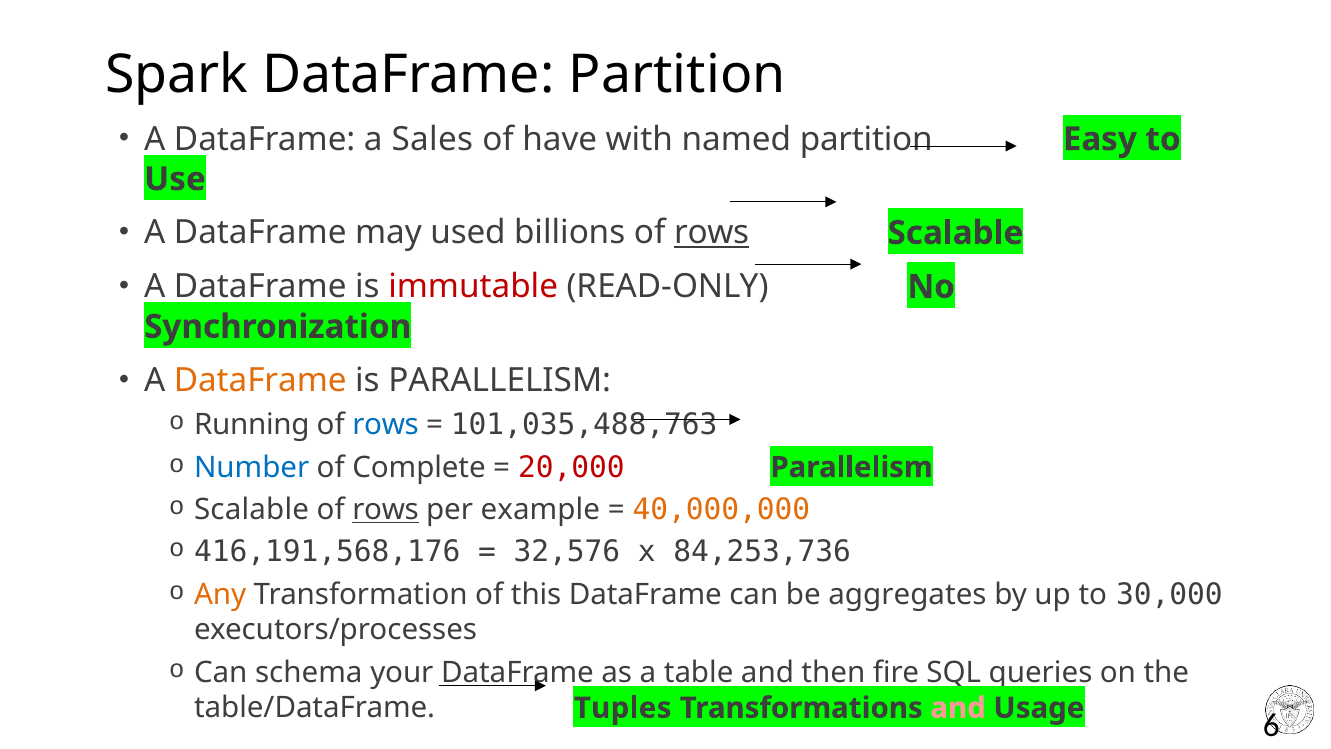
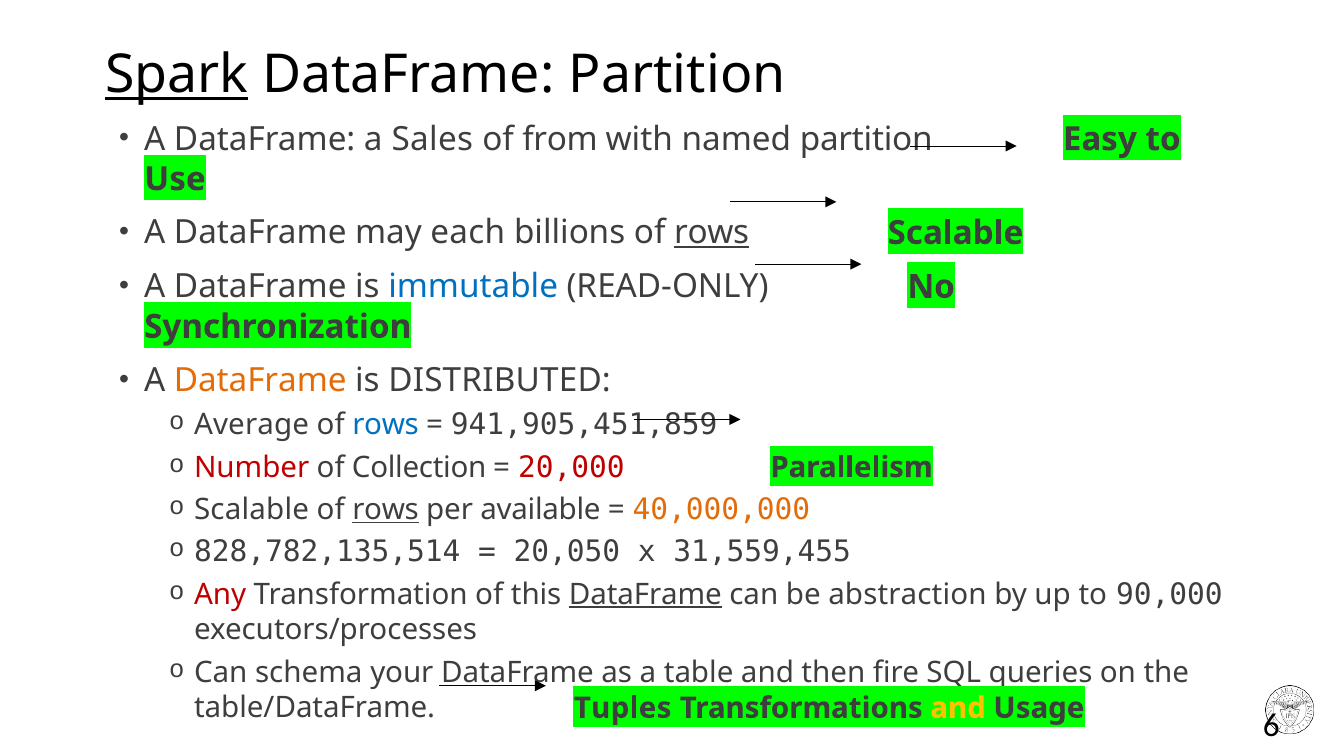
Spark underline: none -> present
have: have -> from
used: used -> each
immutable colour: red -> blue
is PARALLELISM: PARALLELISM -> DISTRIBUTED
Running: Running -> Average
101,035,488,763: 101,035,488,763 -> 941,905,451,859
Number colour: blue -> red
Complete: Complete -> Collection
example: example -> available
416,191,568,176: 416,191,568,176 -> 828,782,135,514
32,576: 32,576 -> 20,050
84,253,736: 84,253,736 -> 31,559,455
Any colour: orange -> red
DataFrame at (645, 594) underline: none -> present
aggregates: aggregates -> abstraction
30,000: 30,000 -> 90,000
and at (958, 708) colour: pink -> yellow
